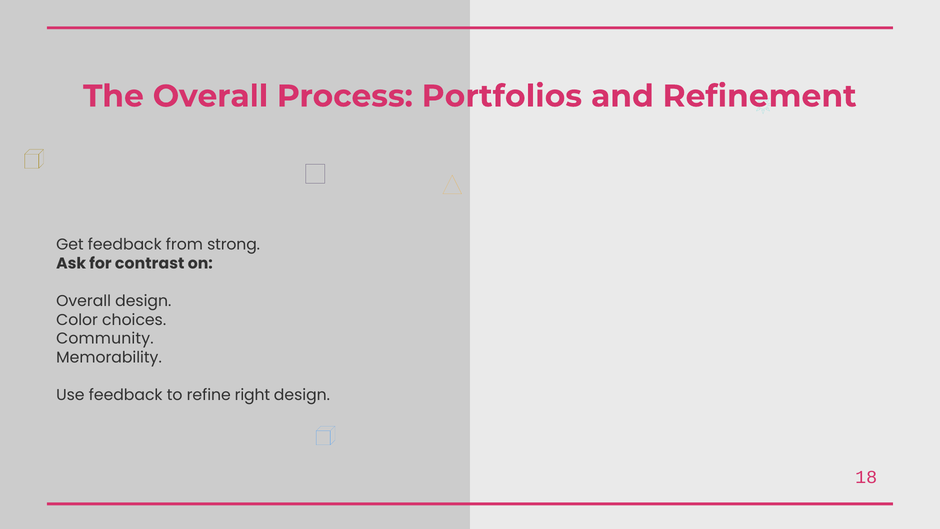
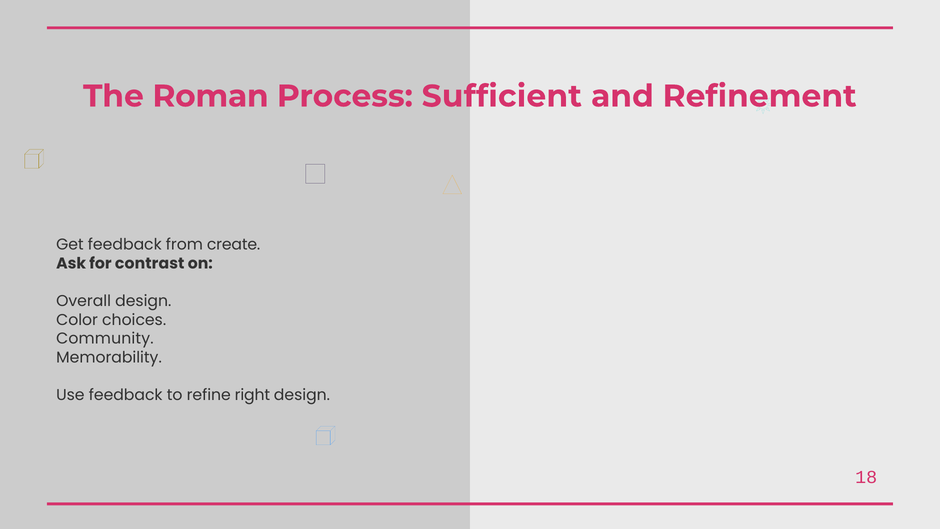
The Overall: Overall -> Roman
Portfolios: Portfolios -> Sufficient
strong: strong -> create
